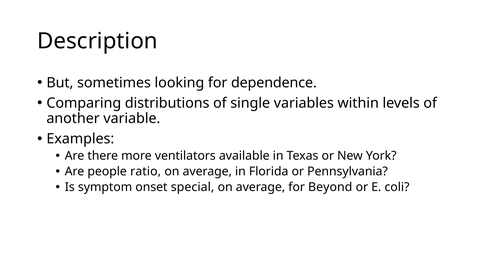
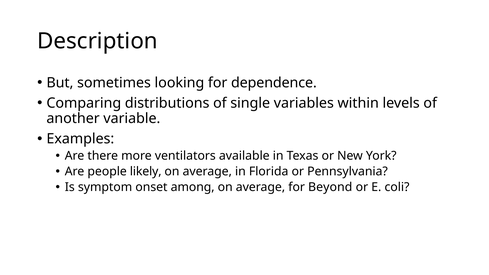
ratio: ratio -> likely
special: special -> among
